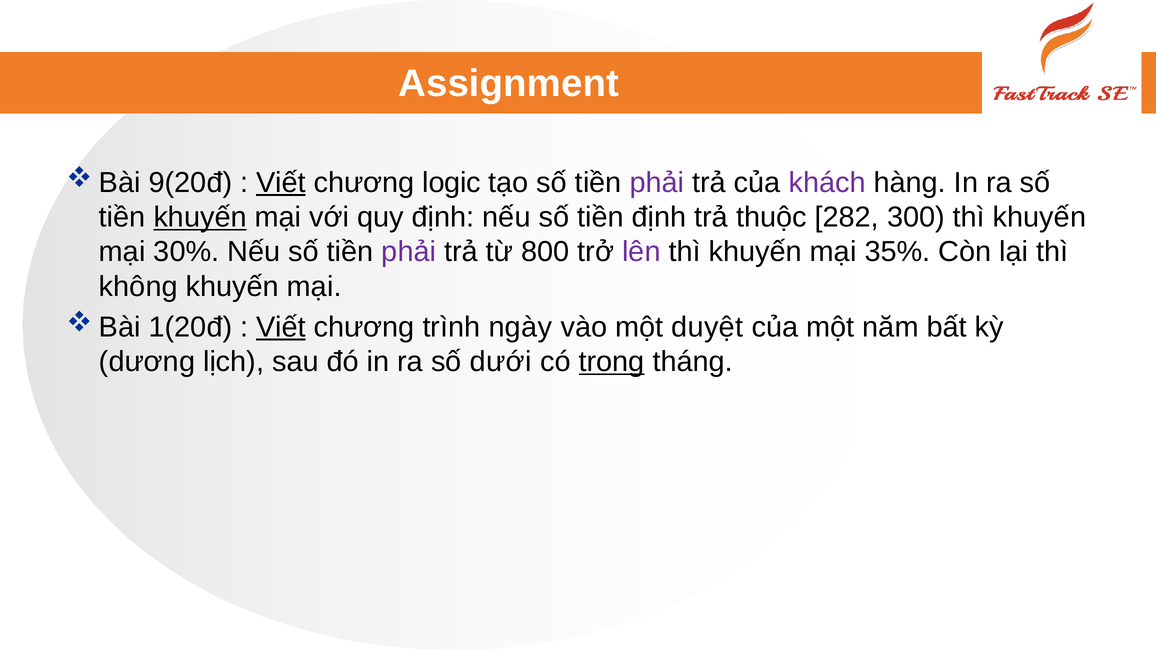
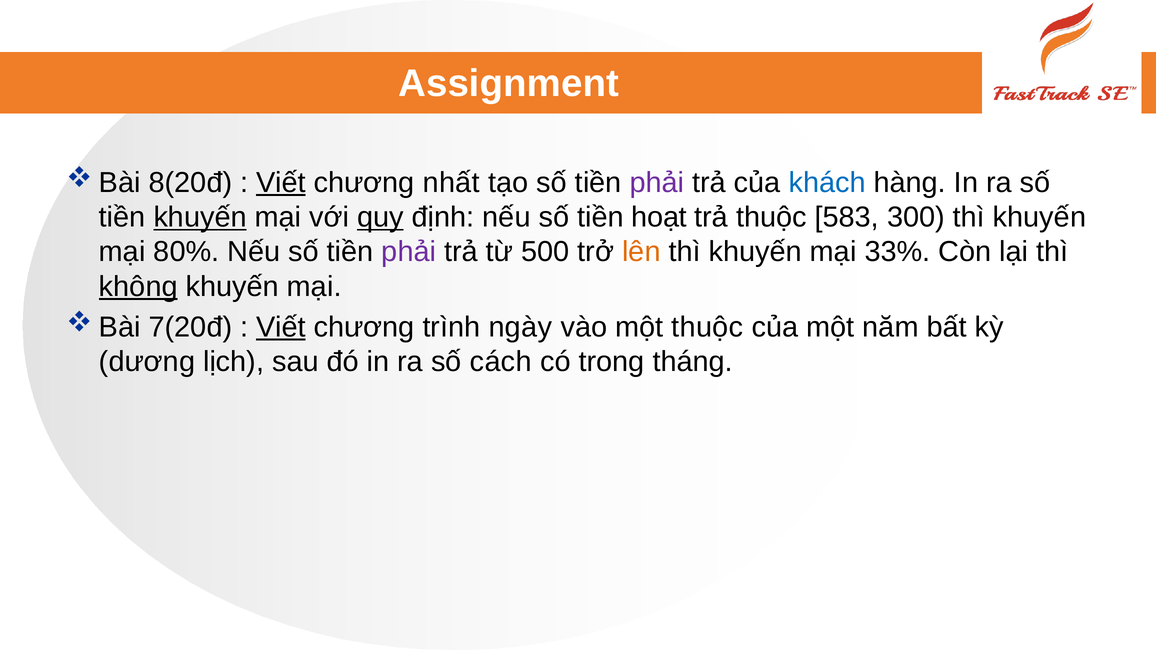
9(20đ: 9(20đ -> 8(20đ
logic: logic -> nhất
khách colour: purple -> blue
quy underline: none -> present
tiền định: định -> hoạt
282: 282 -> 583
30%: 30% -> 80%
800: 800 -> 500
lên colour: purple -> orange
35%: 35% -> 33%
không underline: none -> present
1(20đ: 1(20đ -> 7(20đ
một duyệt: duyệt -> thuộc
dưới: dưới -> cách
trong underline: present -> none
